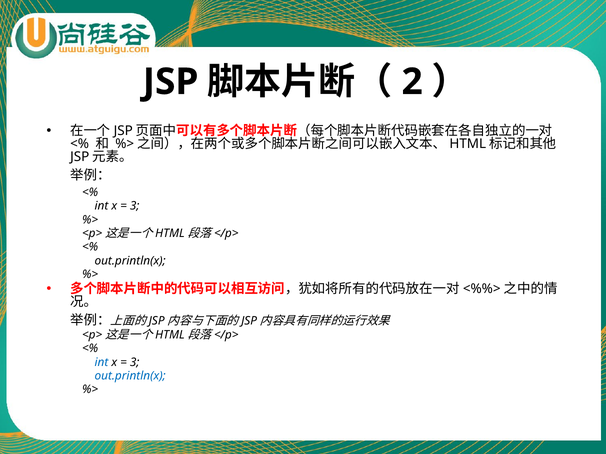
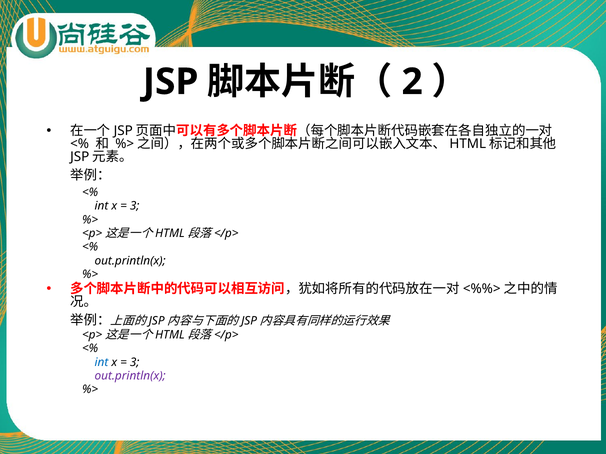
out.println(x at (130, 376) colour: blue -> purple
